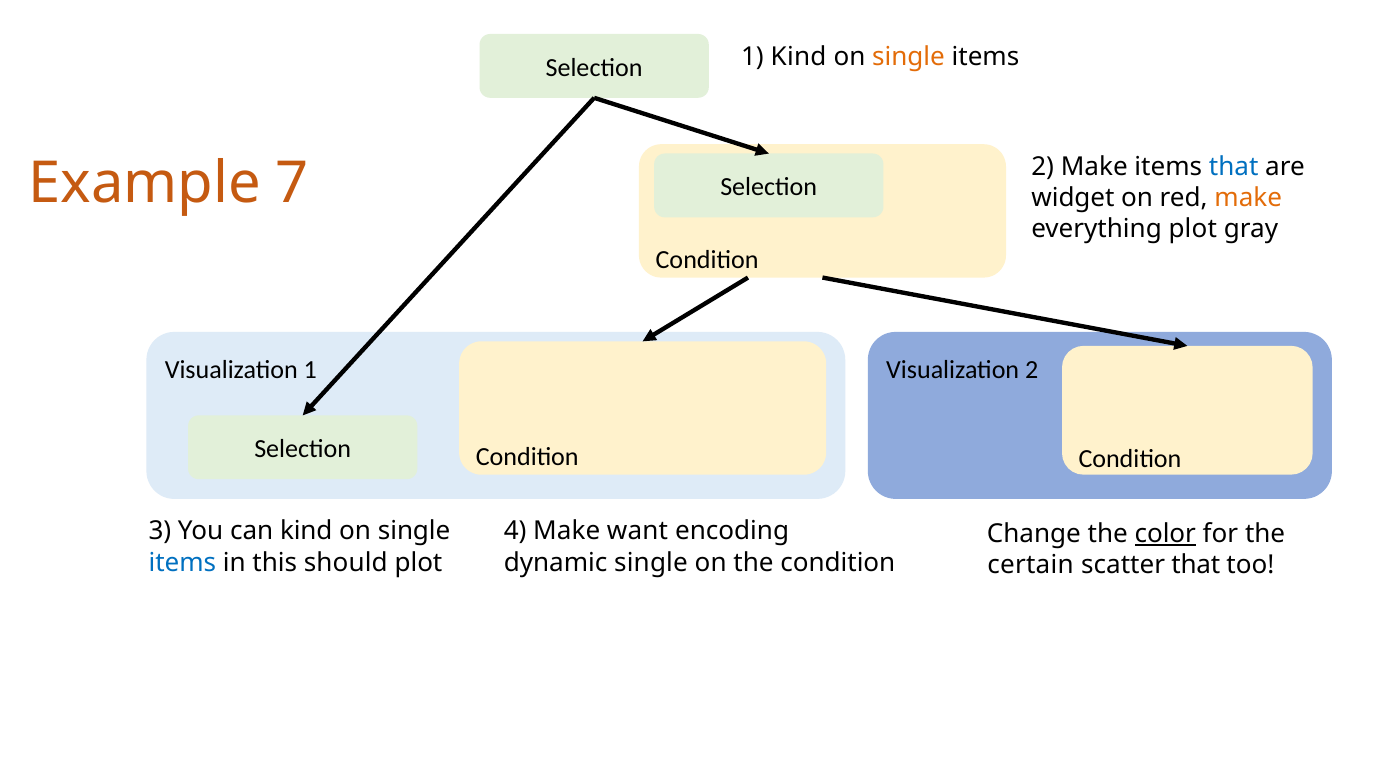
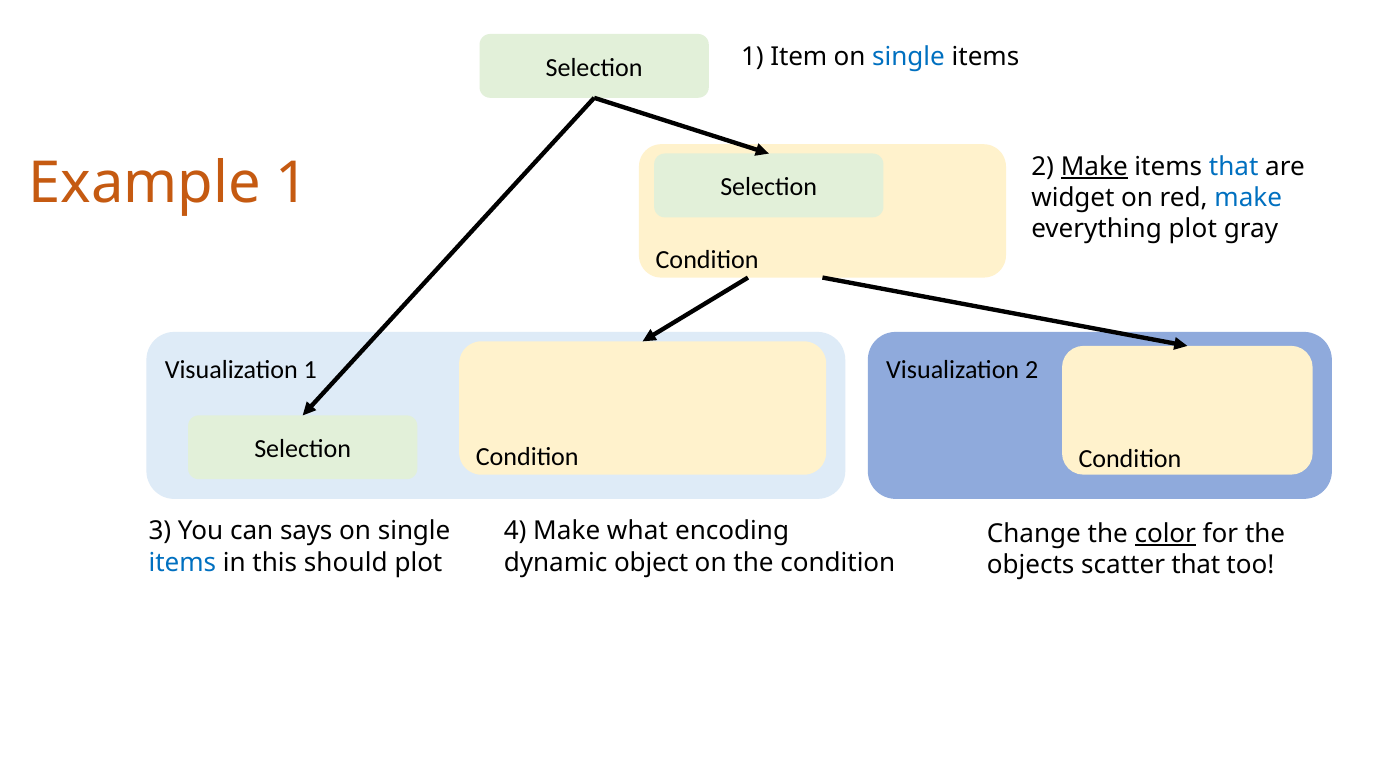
1 Kind: Kind -> Item
single at (909, 57) colour: orange -> blue
Make at (1094, 167) underline: none -> present
Example 7: 7 -> 1
make at (1248, 198) colour: orange -> blue
can kind: kind -> says
want: want -> what
dynamic single: single -> object
certain: certain -> objects
